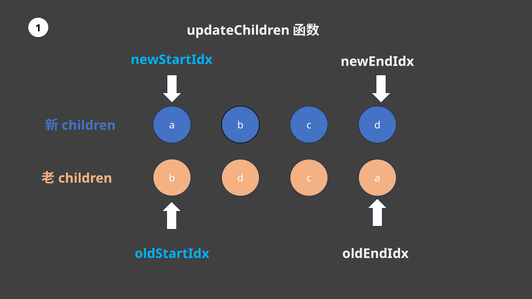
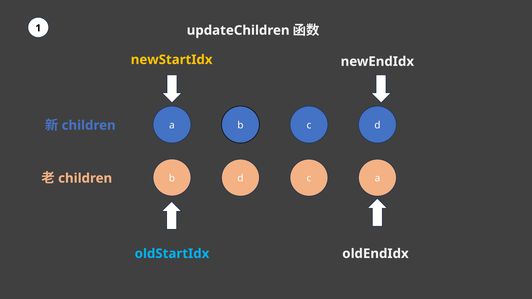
newStartIdx colour: light blue -> yellow
